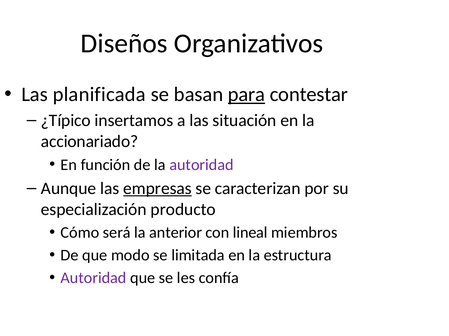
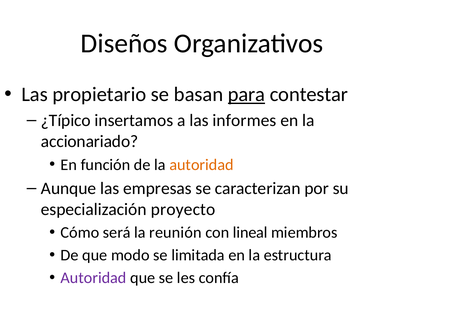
planificada: planificada -> propietario
situación: situación -> informes
autoridad at (202, 165) colour: purple -> orange
empresas underline: present -> none
producto: producto -> proyecto
anterior: anterior -> reunión
